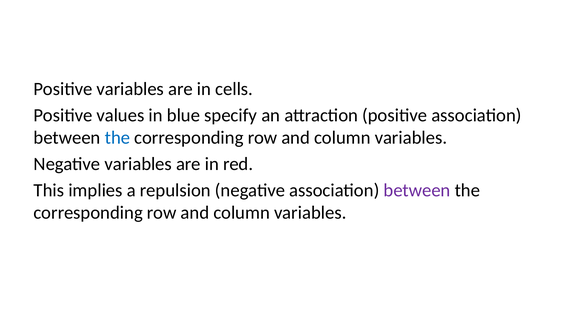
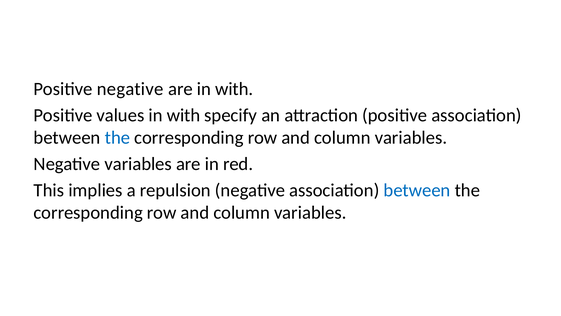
Positive variables: variables -> negative
are in cells: cells -> with
values in blue: blue -> with
between at (417, 190) colour: purple -> blue
